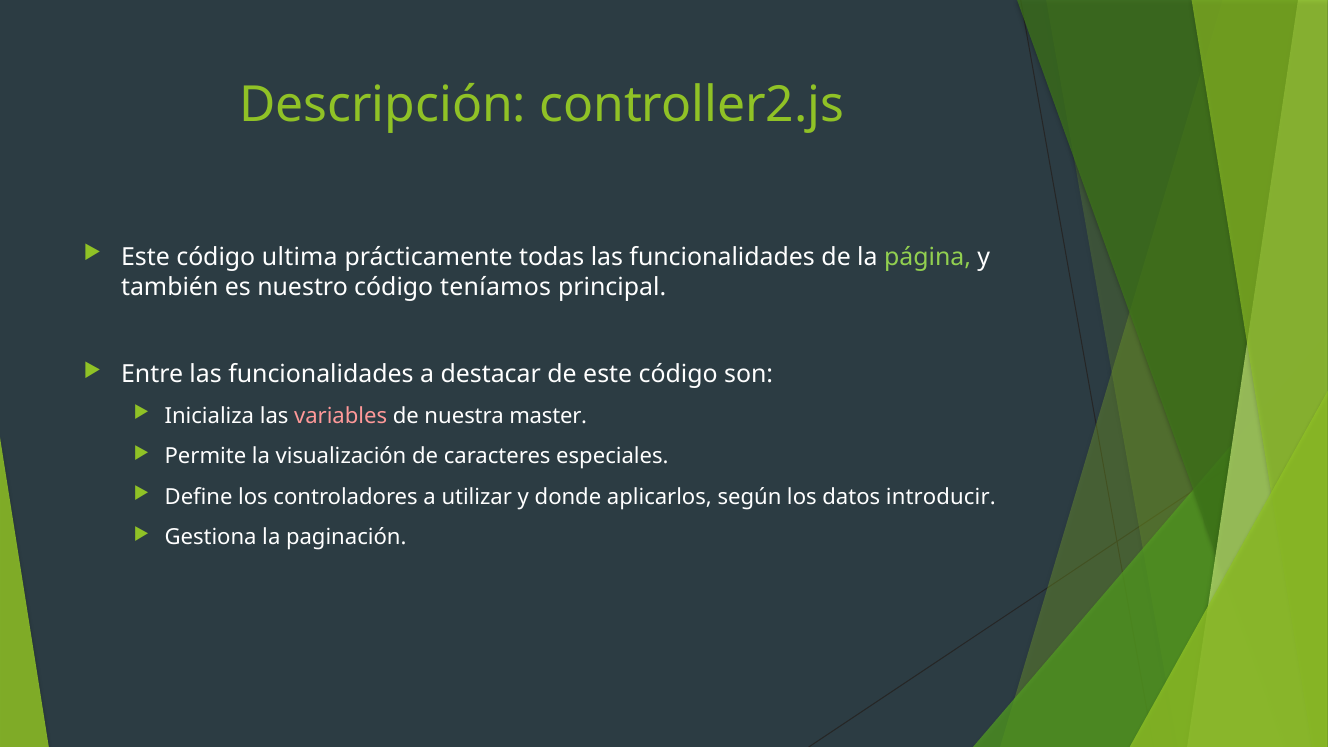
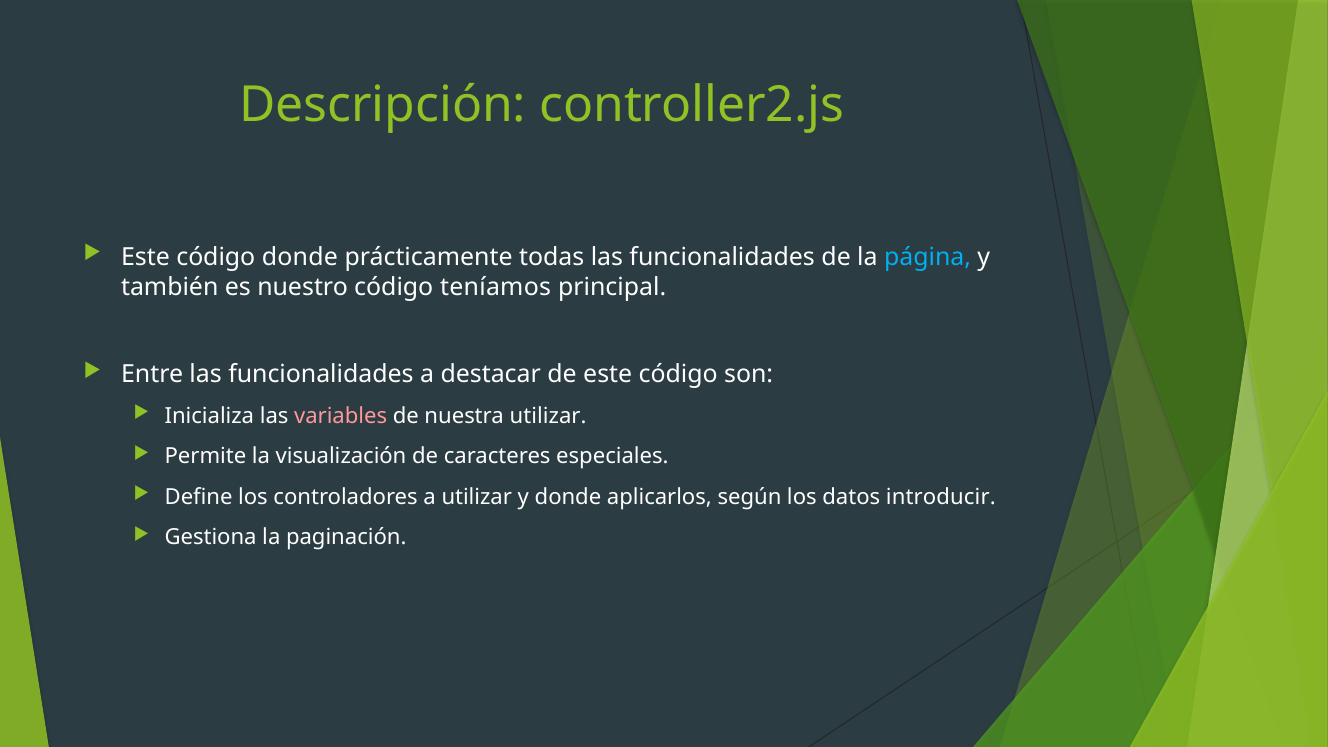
código ultima: ultima -> donde
página colour: light green -> light blue
nuestra master: master -> utilizar
